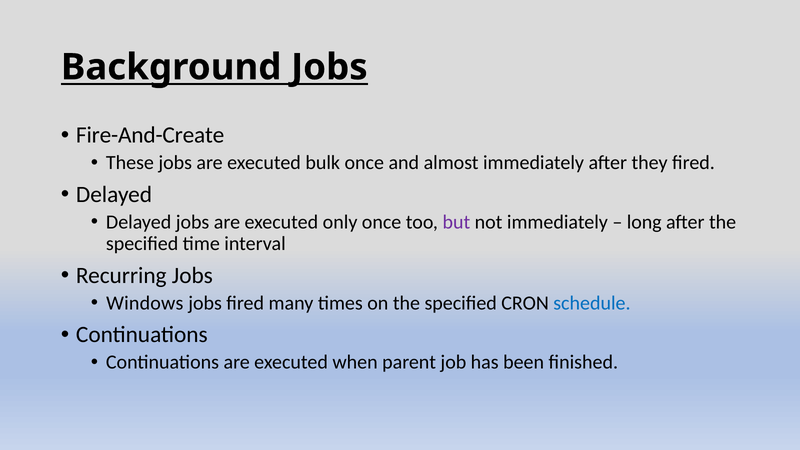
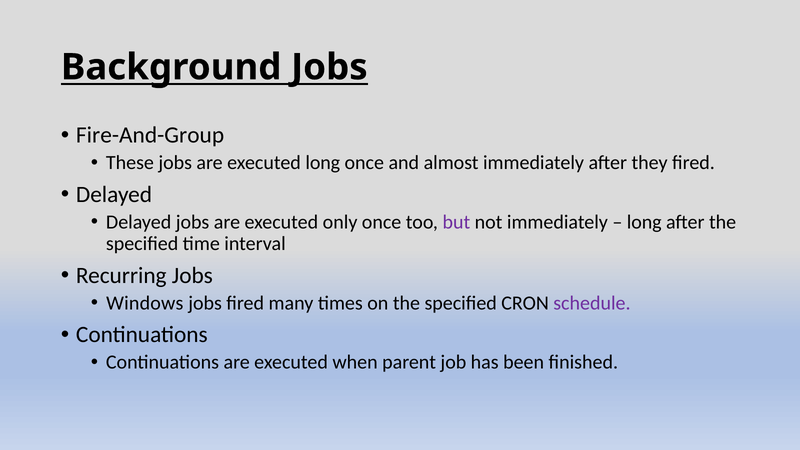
Fire-And-Create: Fire-And-Create -> Fire-And-Group
executed bulk: bulk -> long
schedule colour: blue -> purple
